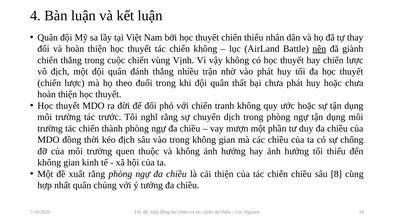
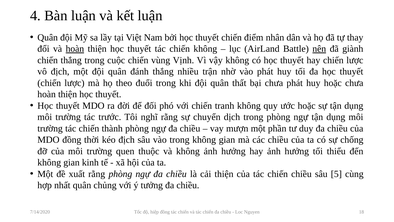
chiến thiểu: thiểu -> điểm
hoàn at (75, 49) underline: none -> present
8: 8 -> 5
